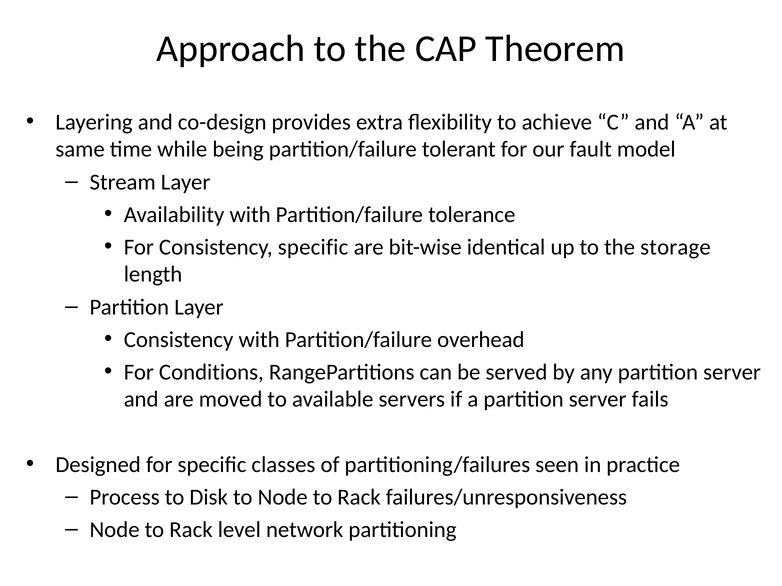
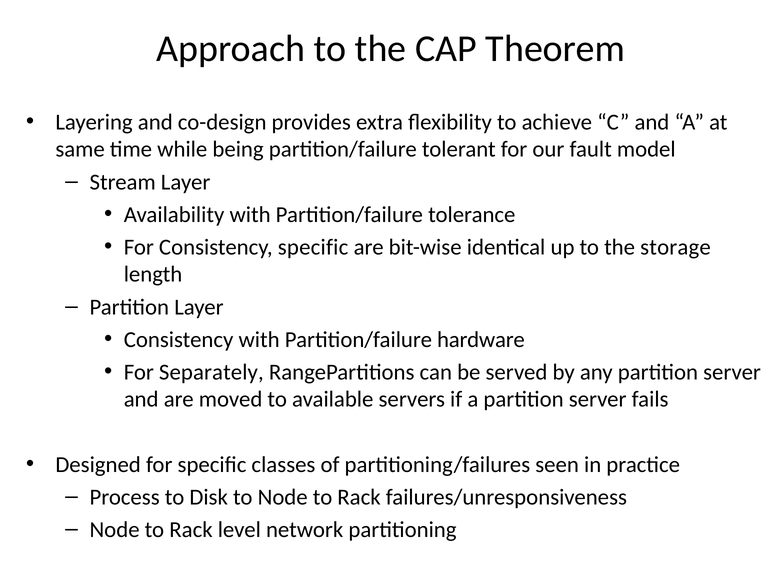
overhead: overhead -> hardware
Conditions: Conditions -> Separately
